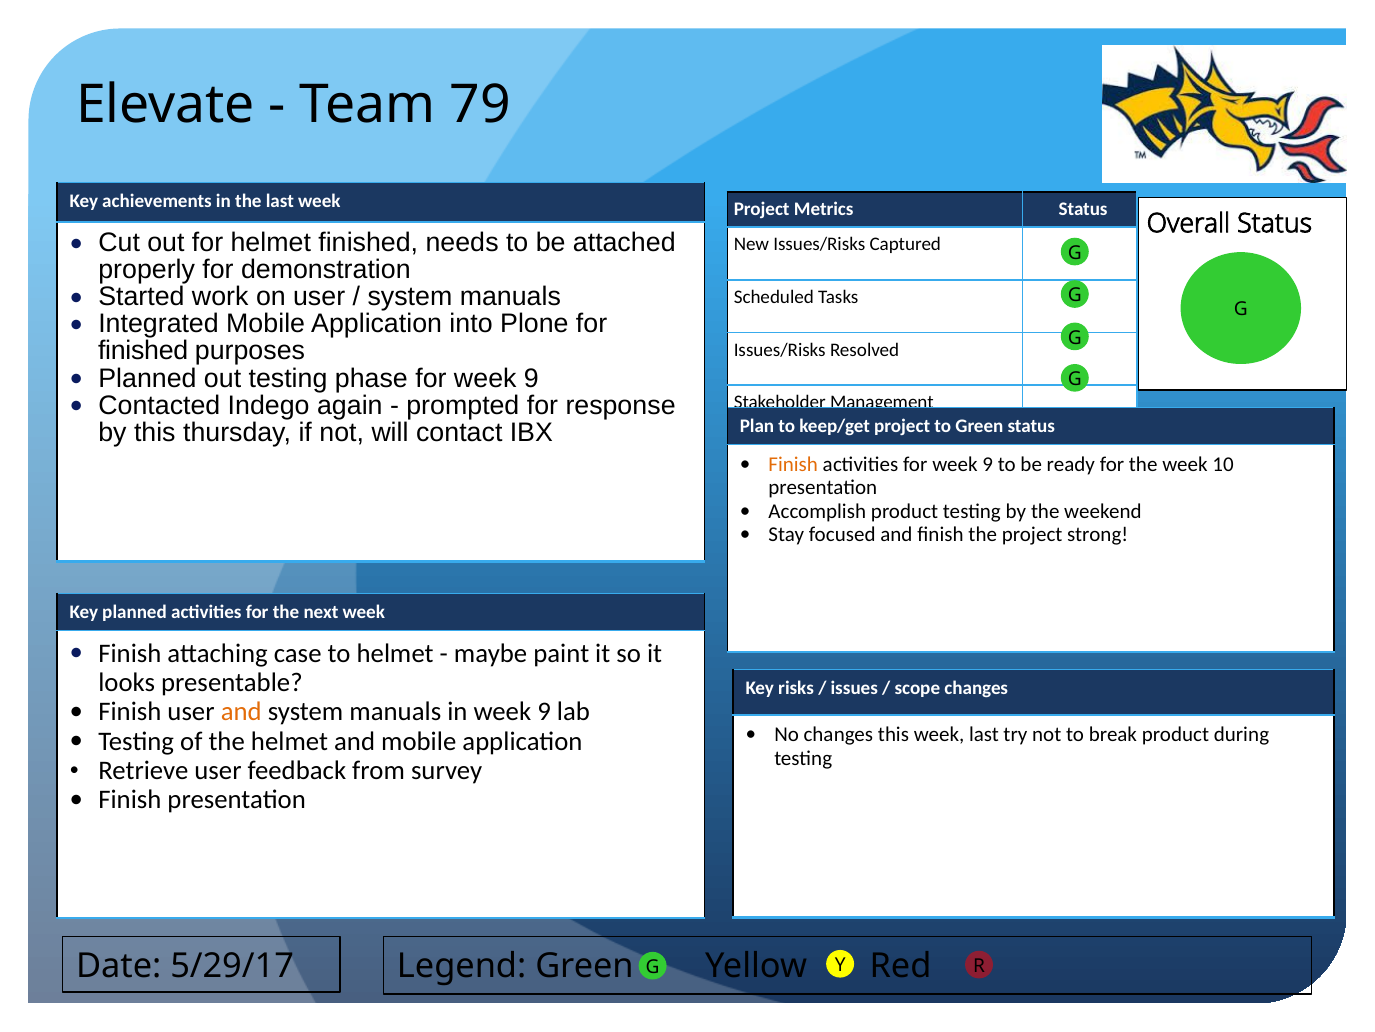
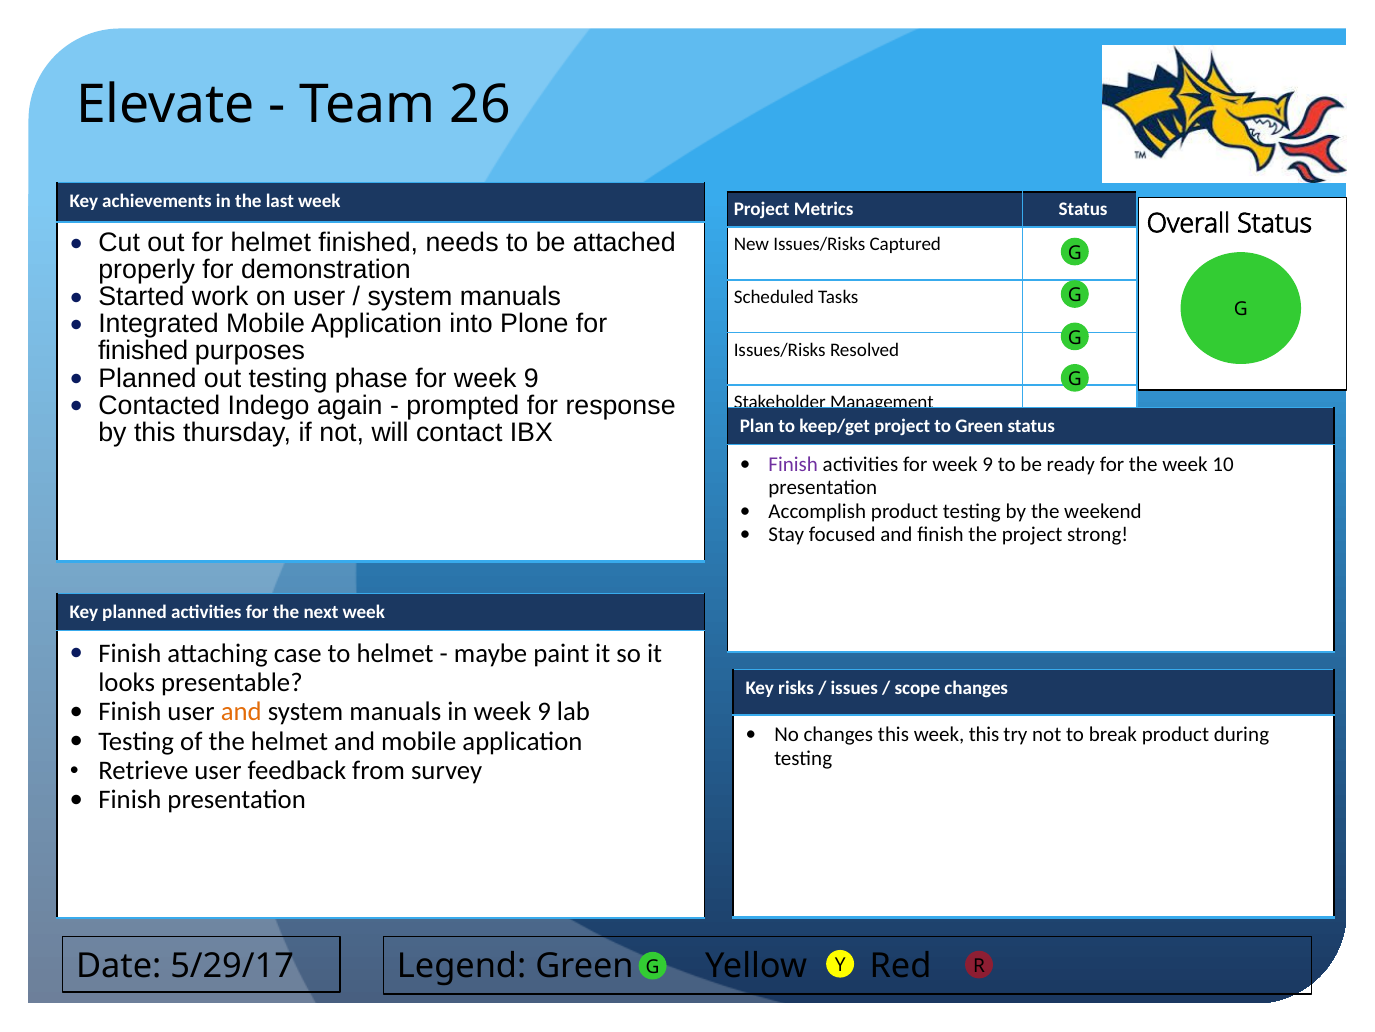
79: 79 -> 26
Finish at (793, 464) colour: orange -> purple
week last: last -> this
